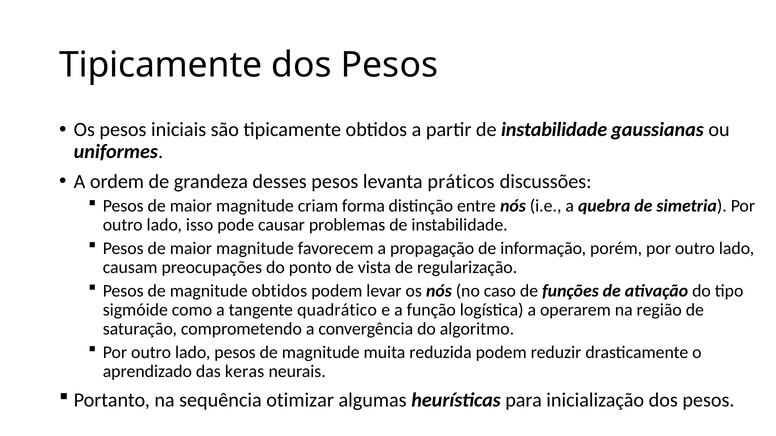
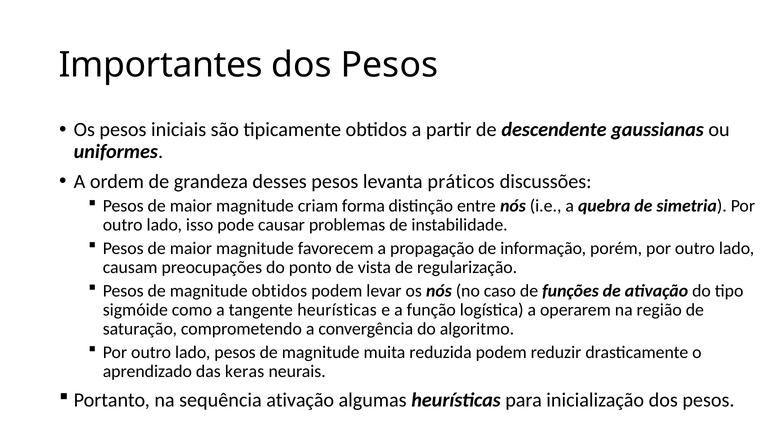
Tipicamente at (161, 65): Tipicamente -> Importantes
partir de instabilidade: instabilidade -> descendente
tangente quadrático: quadrático -> heurísticas
sequência otimizar: otimizar -> ativação
